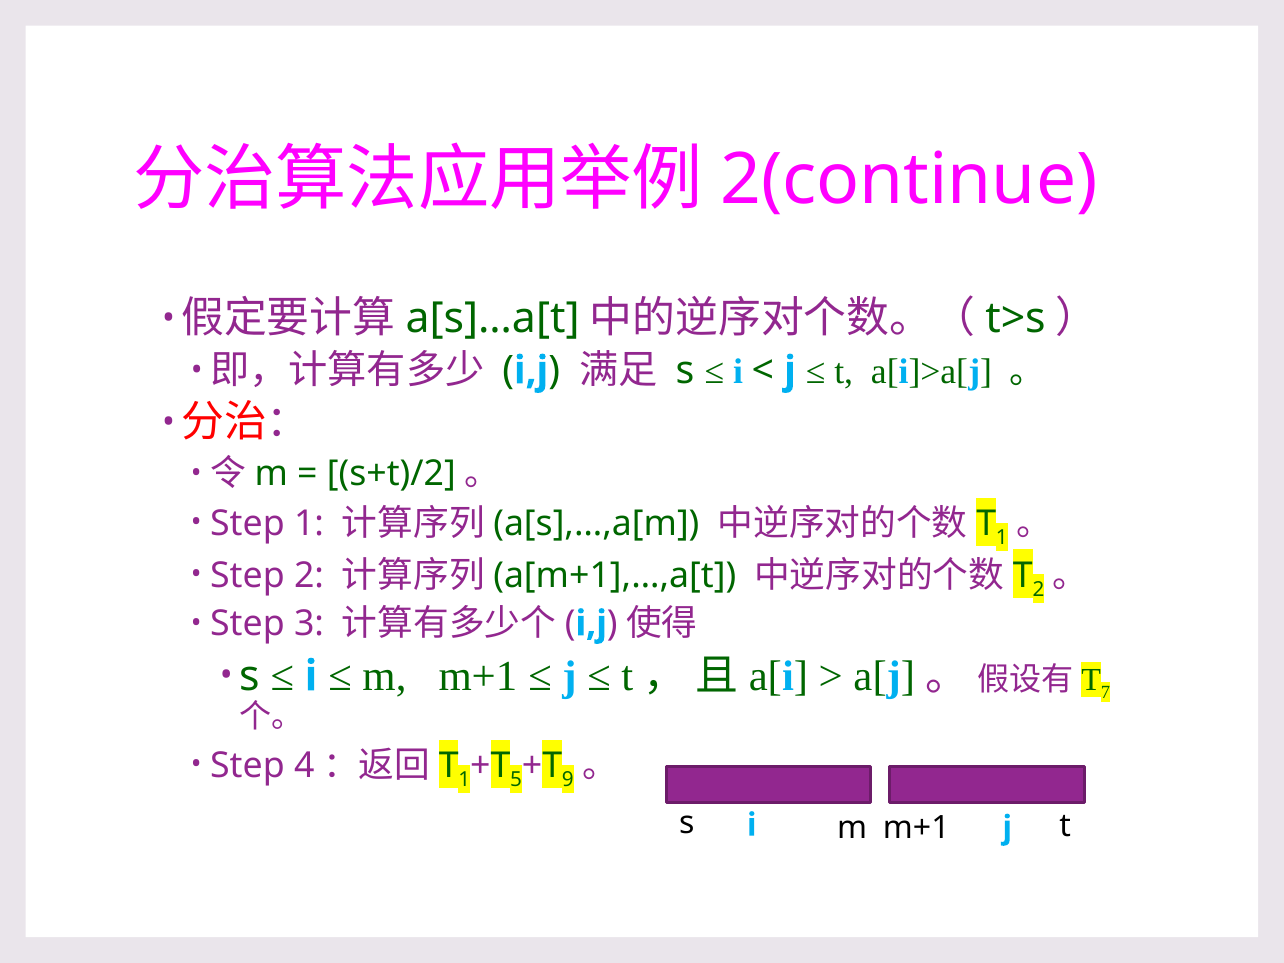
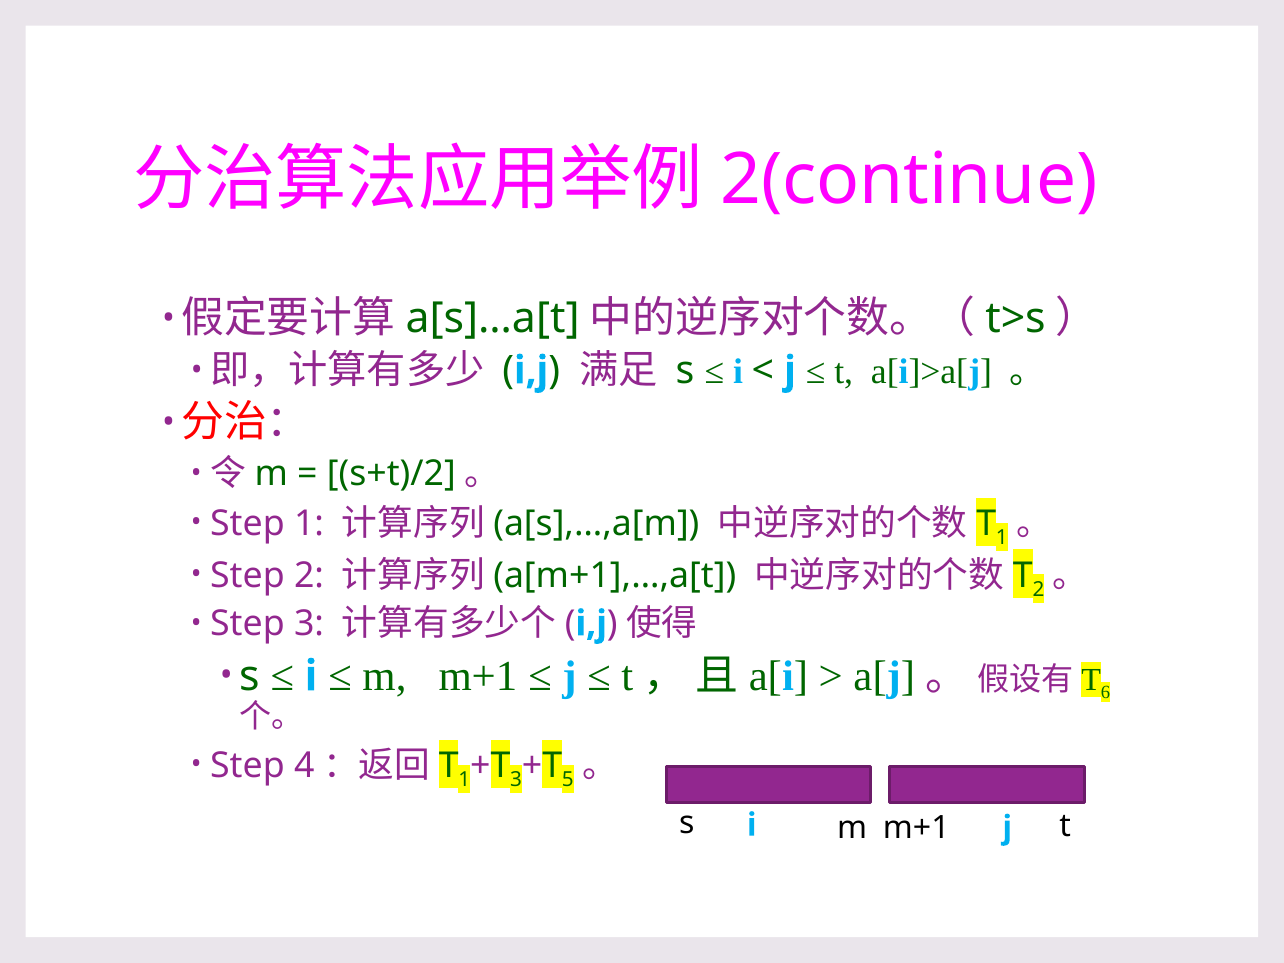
7: 7 -> 6
5 at (516, 780): 5 -> 3
9: 9 -> 5
